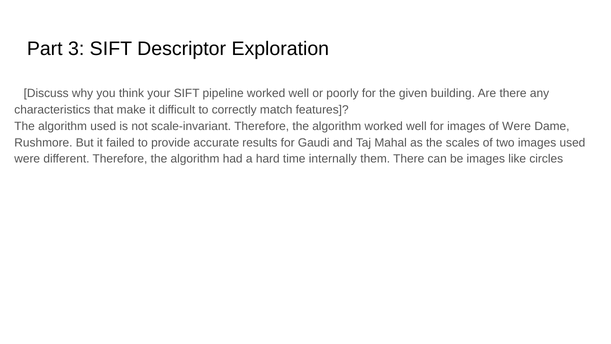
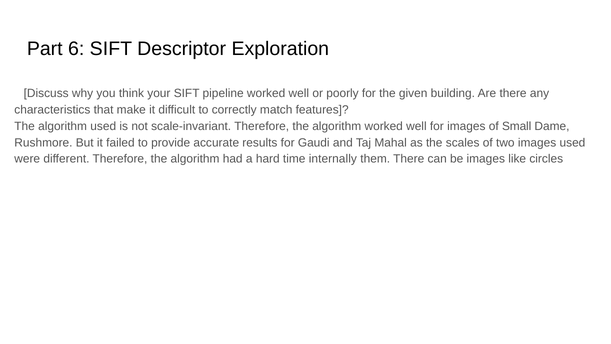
3: 3 -> 6
of Were: Were -> Small
